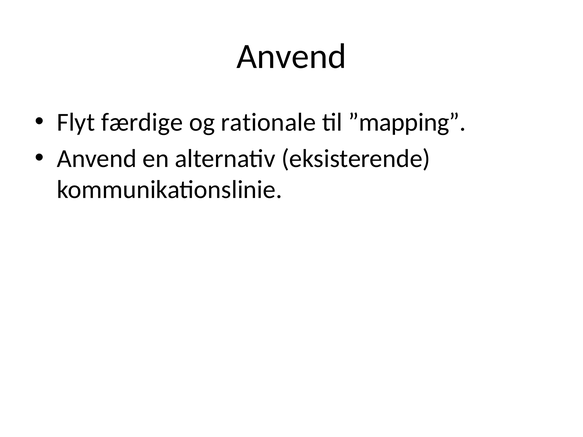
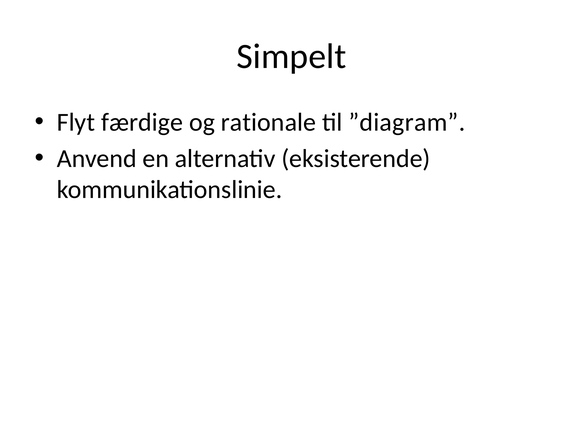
Anvend at (291, 56): Anvend -> Simpelt
”mapping: ”mapping -> ”diagram
